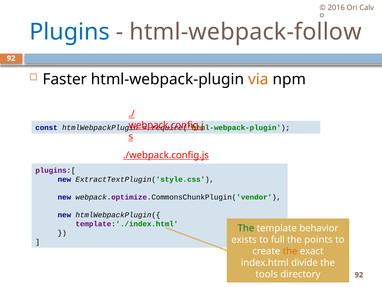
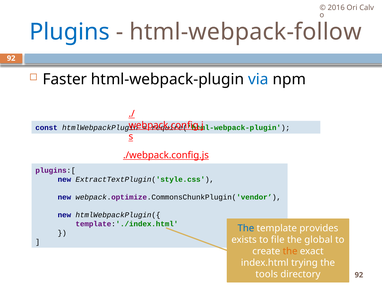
via colour: orange -> blue
The at (246, 228) colour: green -> blue
behavior: behavior -> provides
full: full -> file
points: points -> global
divide: divide -> trying
